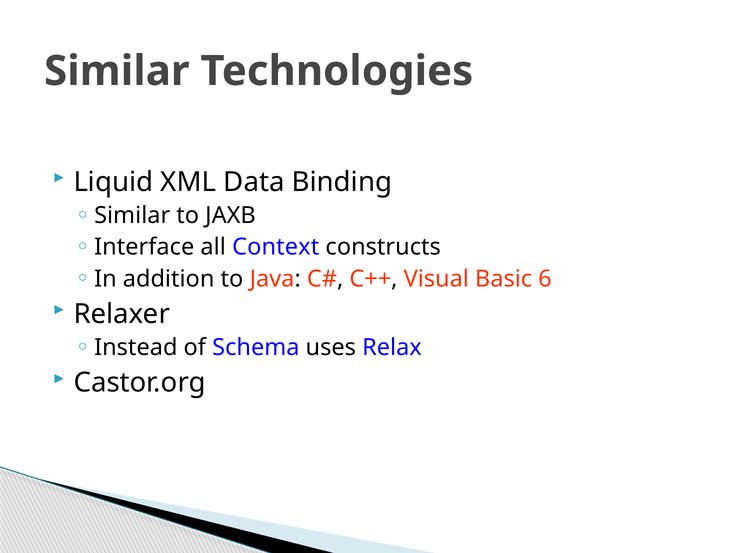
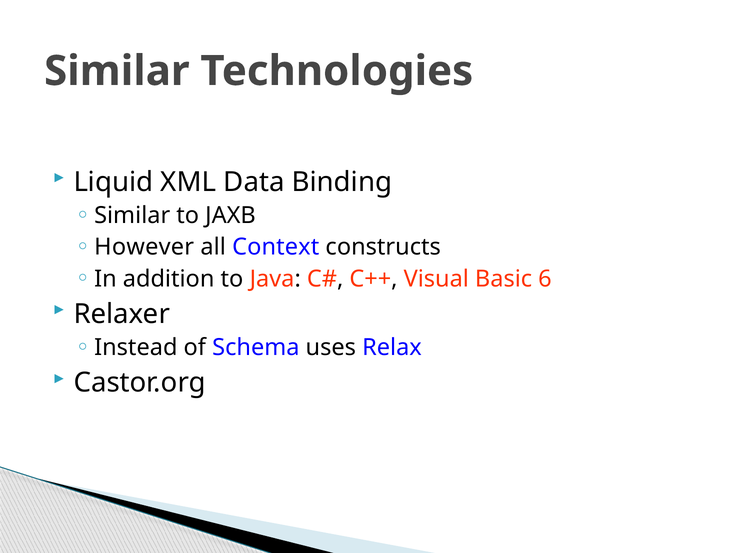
Interface: Interface -> However
